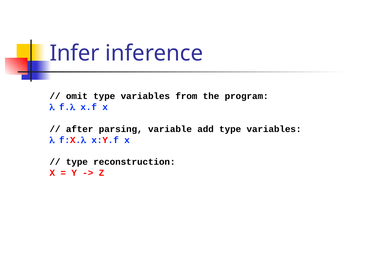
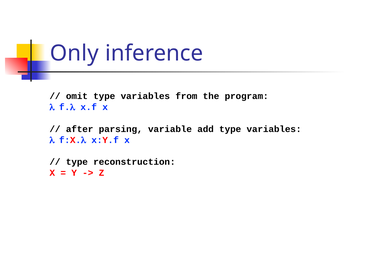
Infer: Infer -> Only
